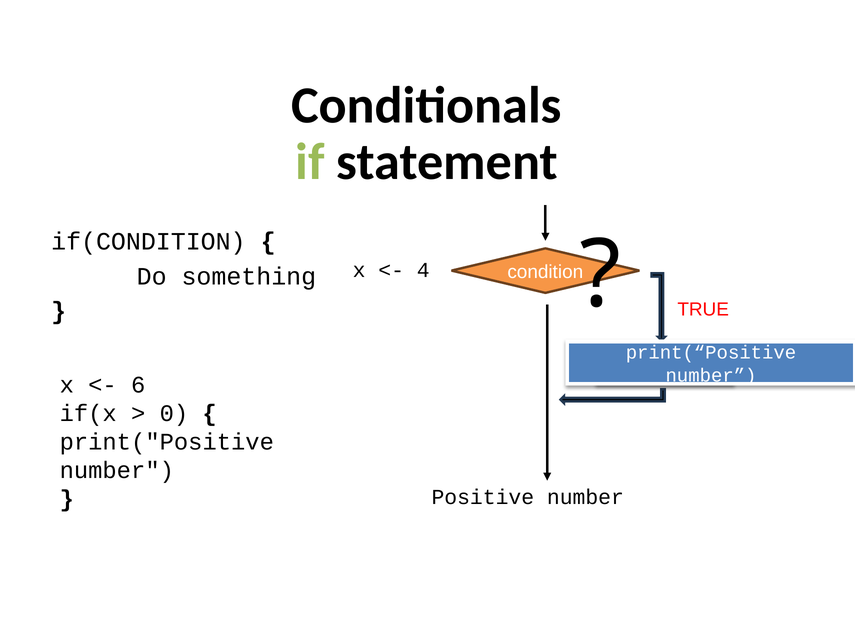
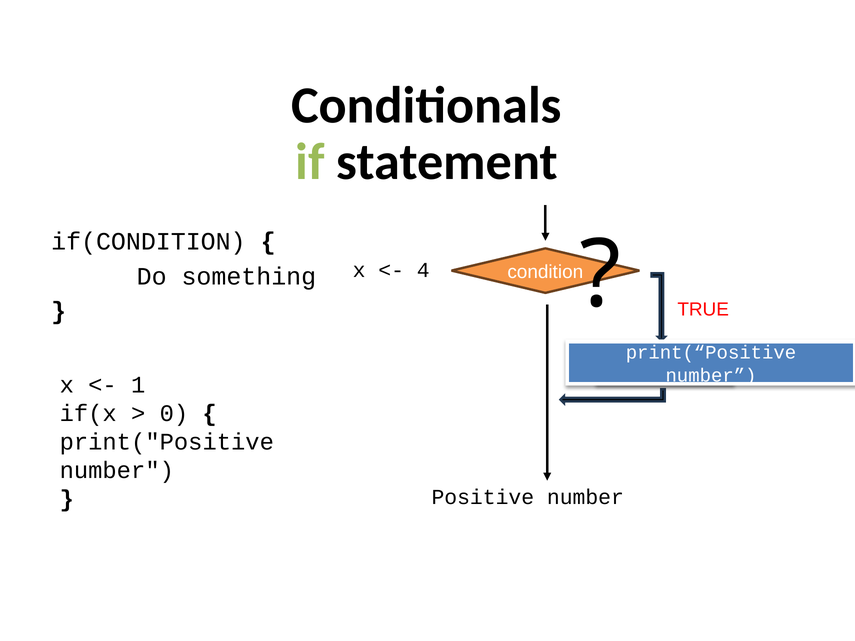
6: 6 -> 1
